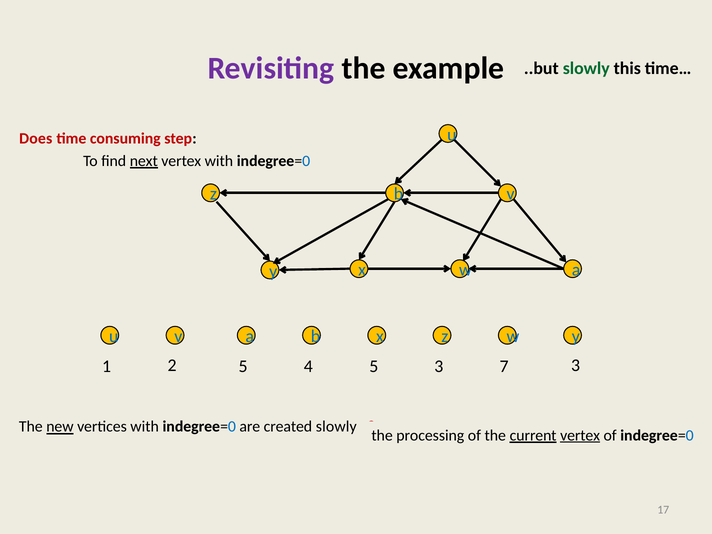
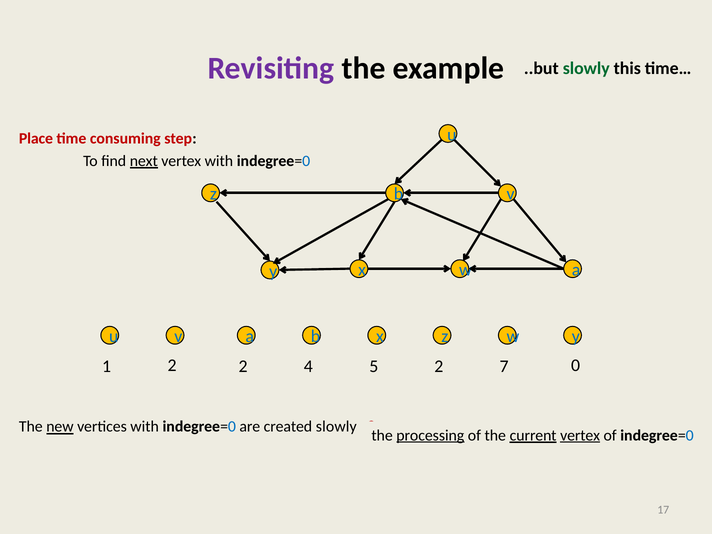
Does: Does -> Place
2 5: 5 -> 2
5 3: 3 -> 2
7 3: 3 -> 0
processing underline: none -> present
